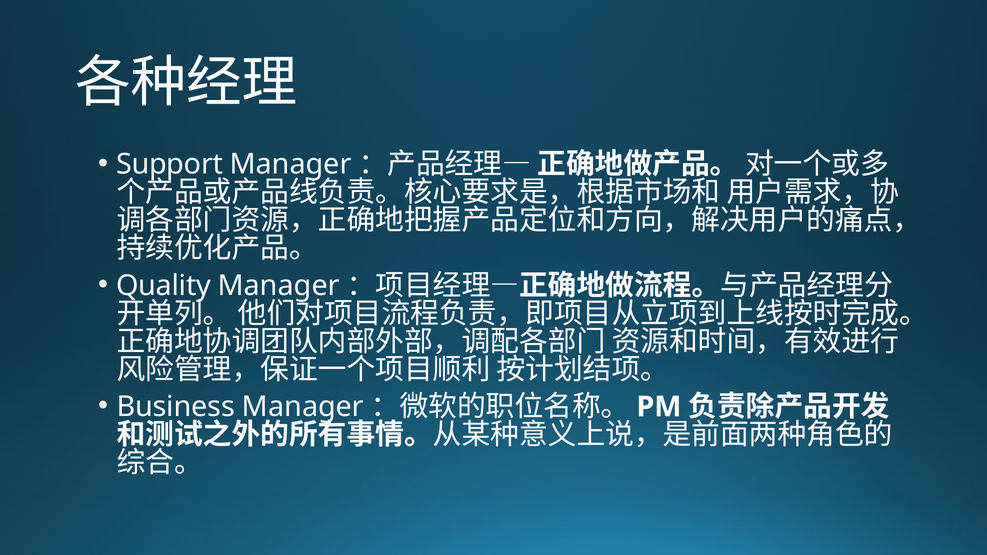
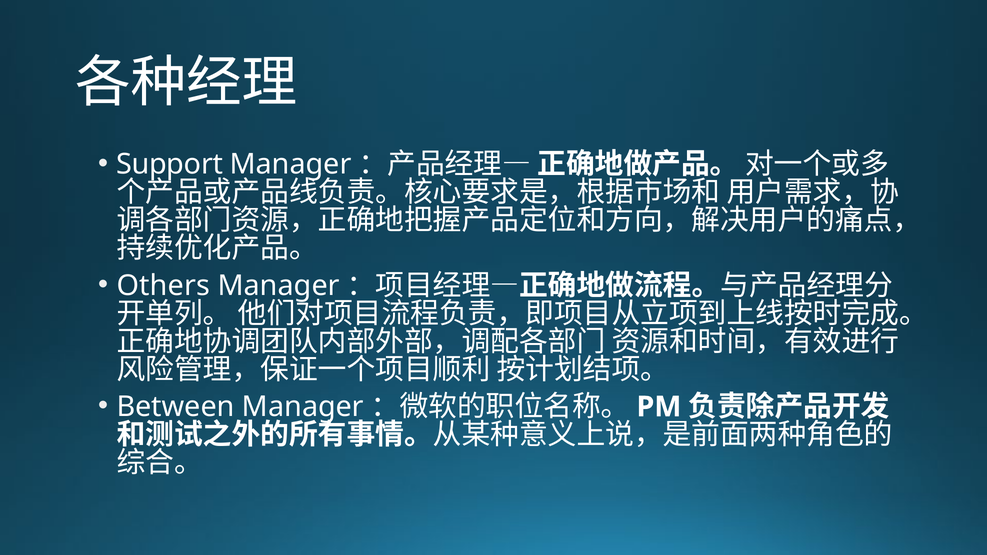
Quality: Quality -> Others
Business: Business -> Between
